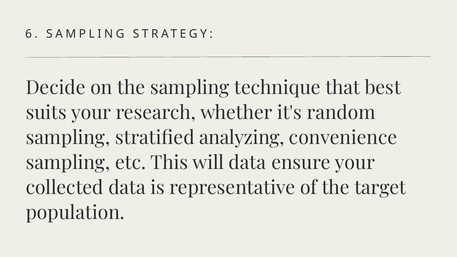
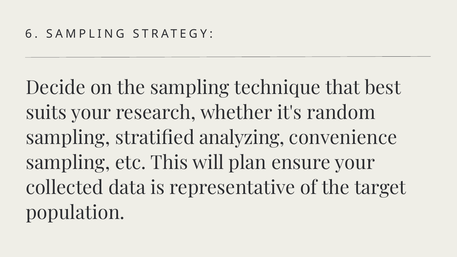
will data: data -> plan
